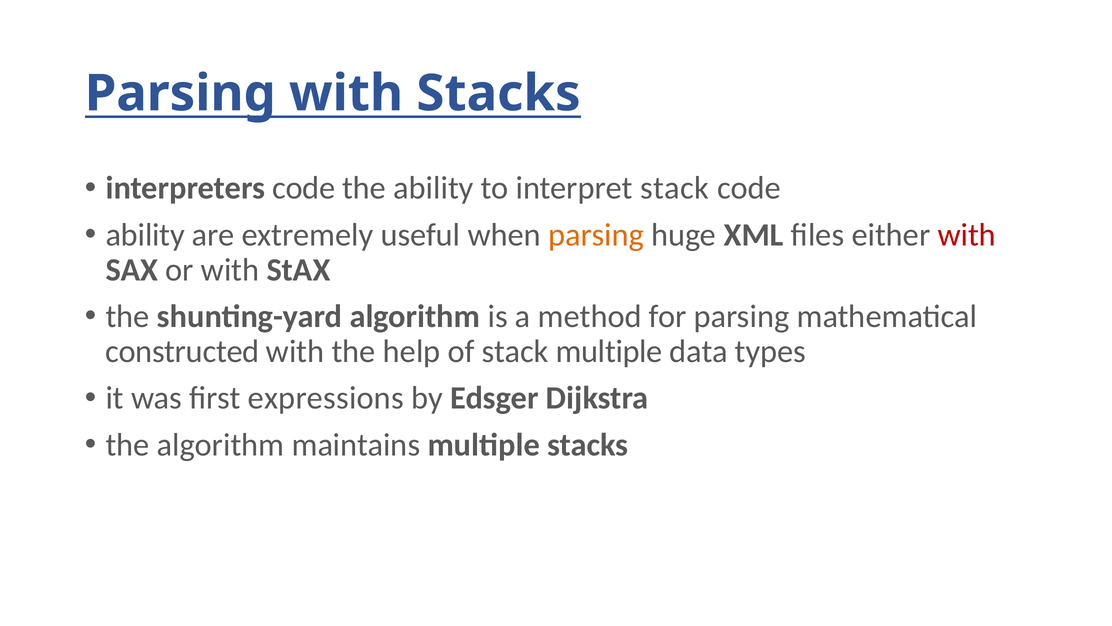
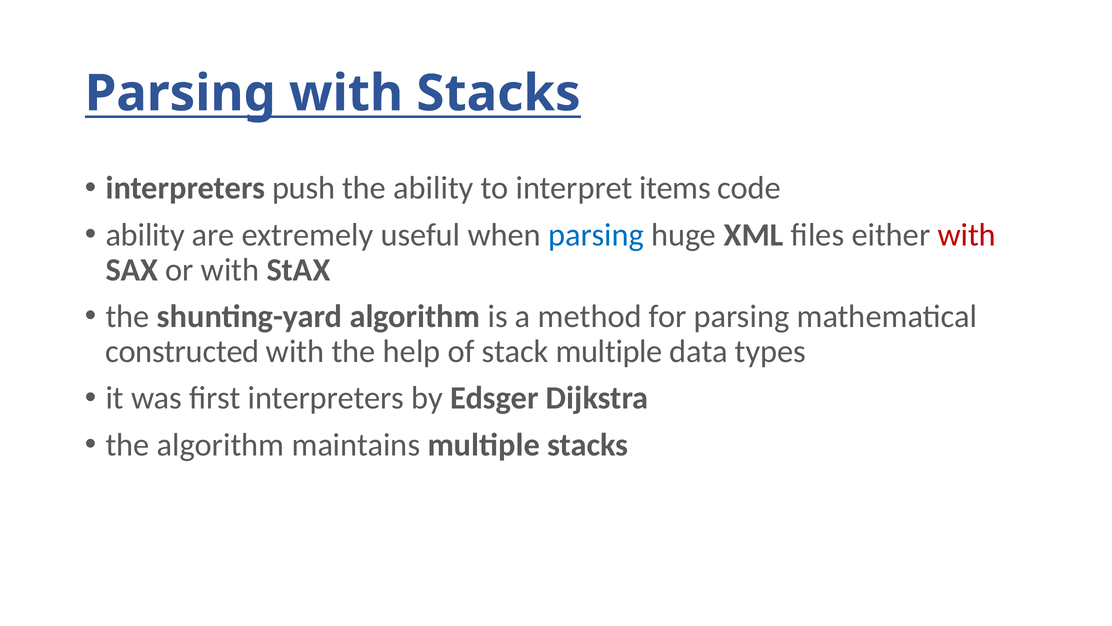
interpreters code: code -> push
interpret stack: stack -> items
parsing at (596, 235) colour: orange -> blue
first expressions: expressions -> interpreters
